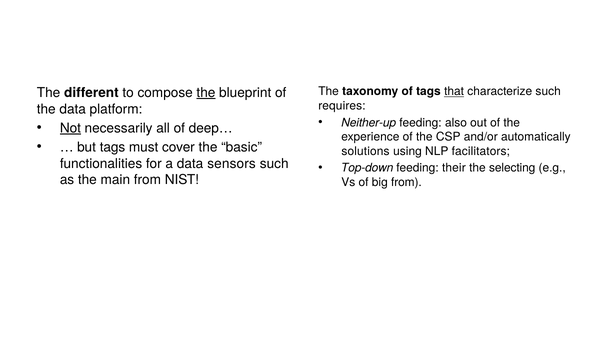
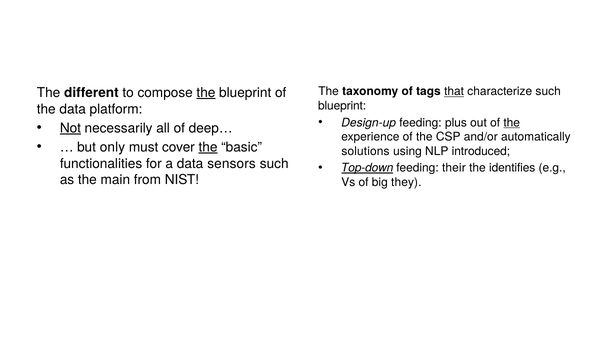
requires at (342, 106): requires -> blueprint
Neither-up: Neither-up -> Design-up
also: also -> plus
the at (512, 123) underline: none -> present
but tags: tags -> only
the at (208, 147) underline: none -> present
facilitators: facilitators -> introduced
Top-down underline: none -> present
selecting: selecting -> identifies
big from: from -> they
